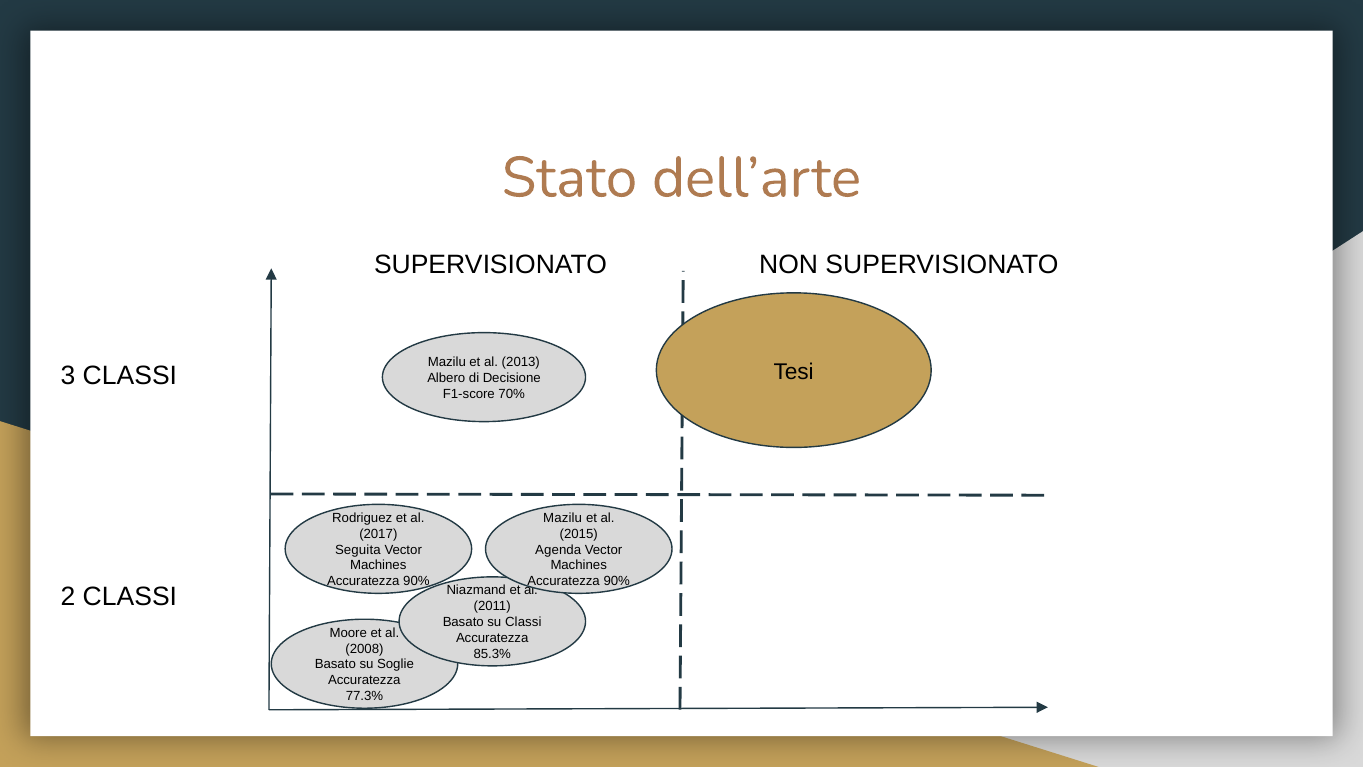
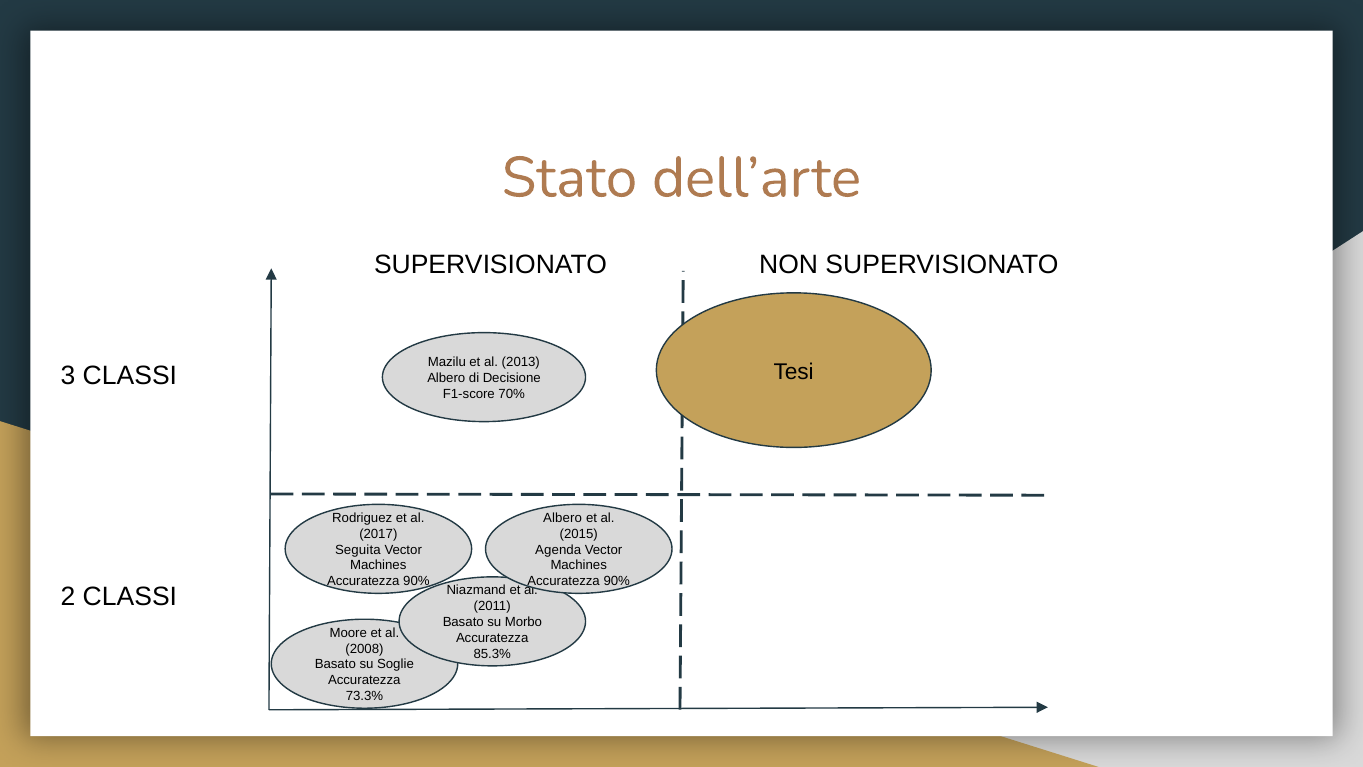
Mazilu at (563, 518): Mazilu -> Albero
su Classi: Classi -> Morbo
77.3%: 77.3% -> 73.3%
